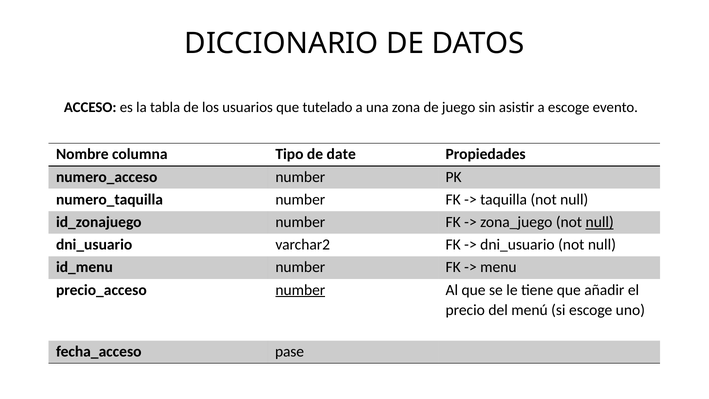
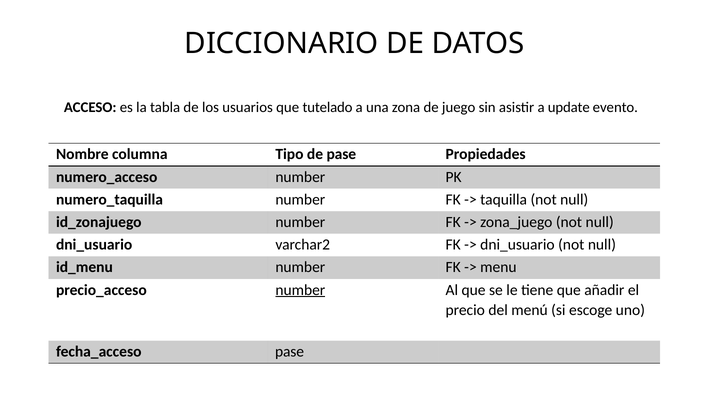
a escoge: escoge -> update
de date: date -> pase
null at (600, 222) underline: present -> none
